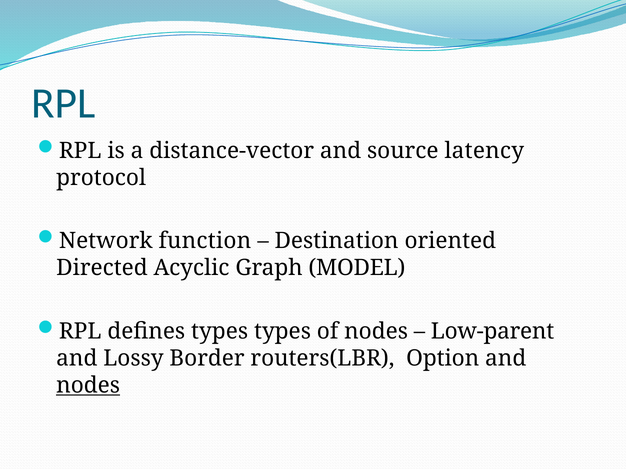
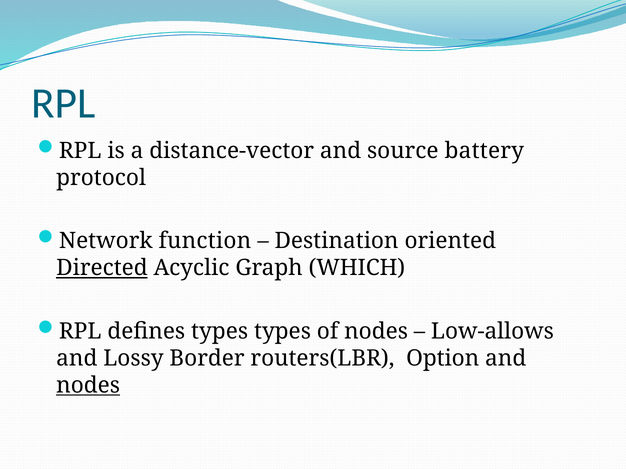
latency: latency -> battery
Directed underline: none -> present
MODEL: MODEL -> WHICH
Low-parent: Low-parent -> Low-allows
